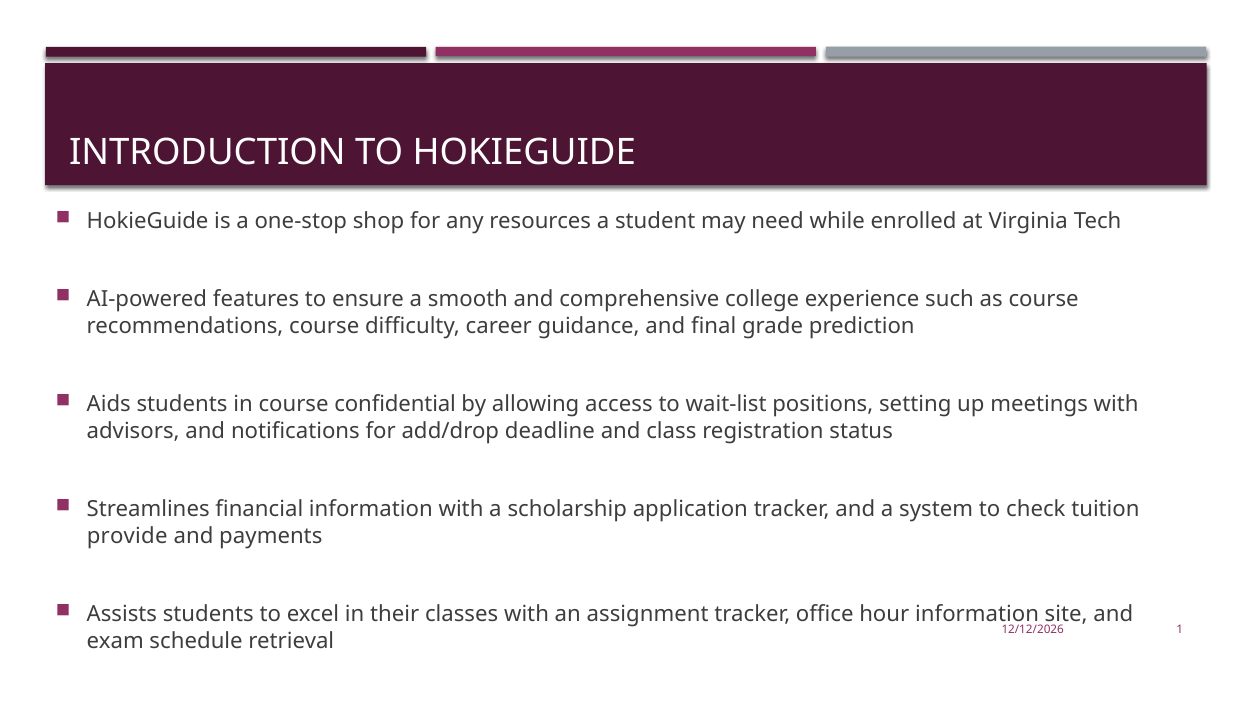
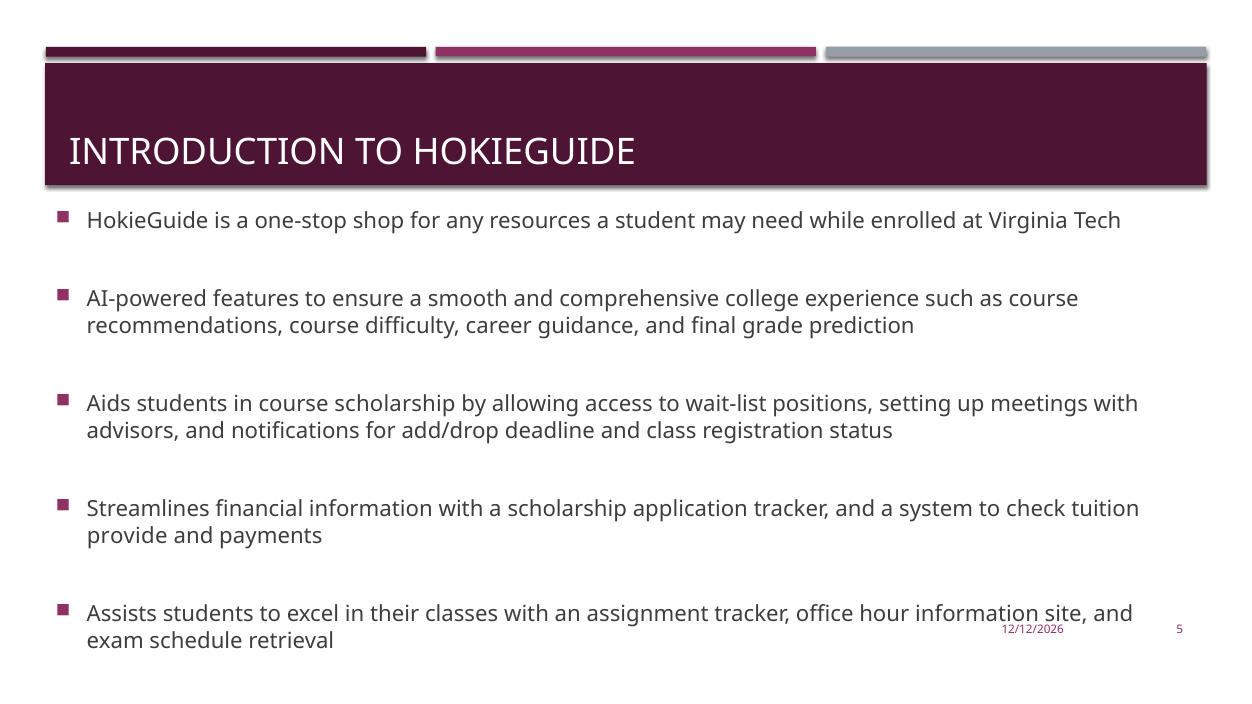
course confidential: confidential -> scholarship
1: 1 -> 5
